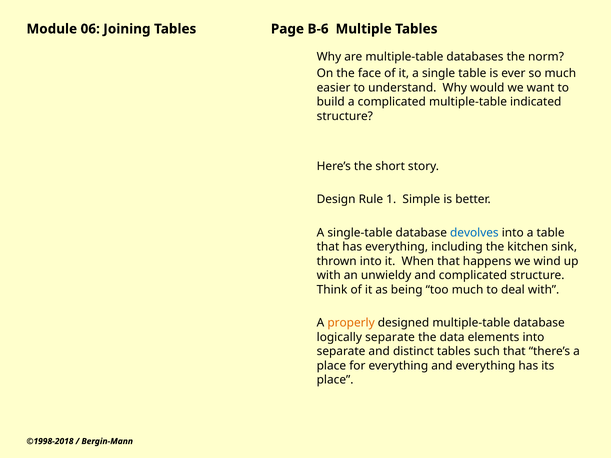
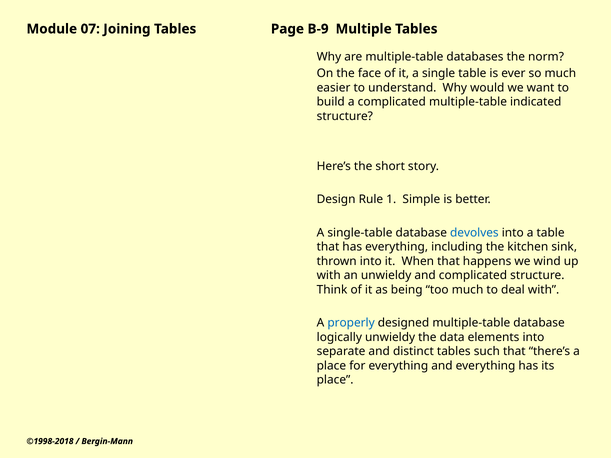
06: 06 -> 07
B-6: B-6 -> B-9
properly colour: orange -> blue
logically separate: separate -> unwieldy
